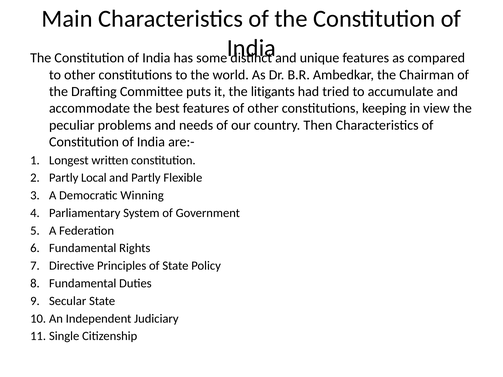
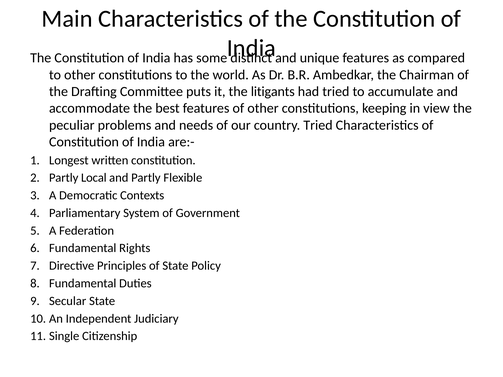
country Then: Then -> Tried
Winning: Winning -> Contexts
